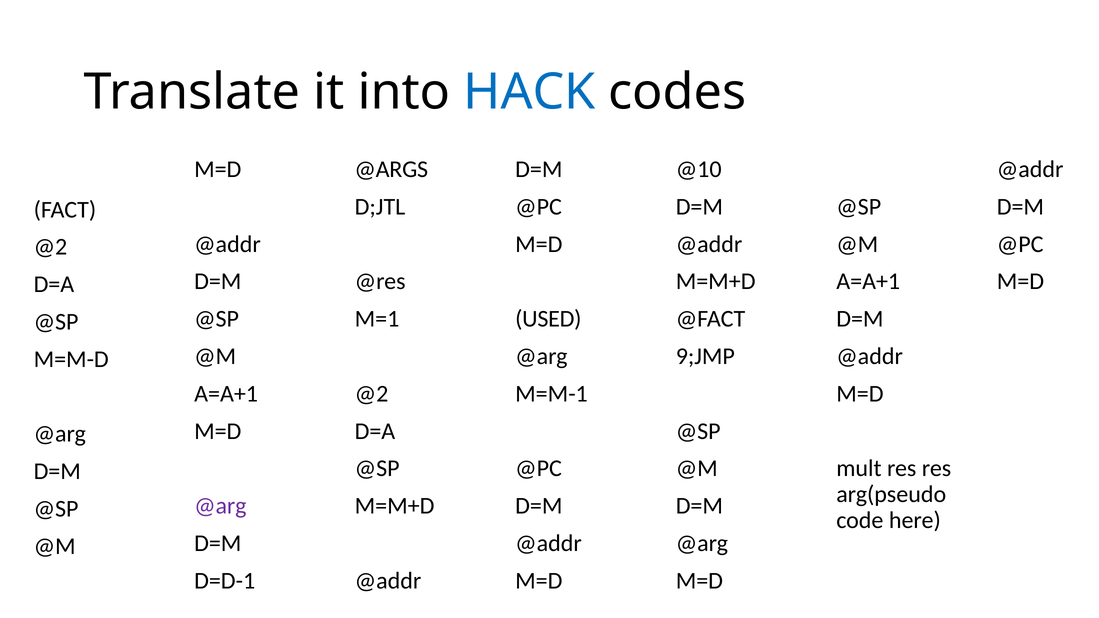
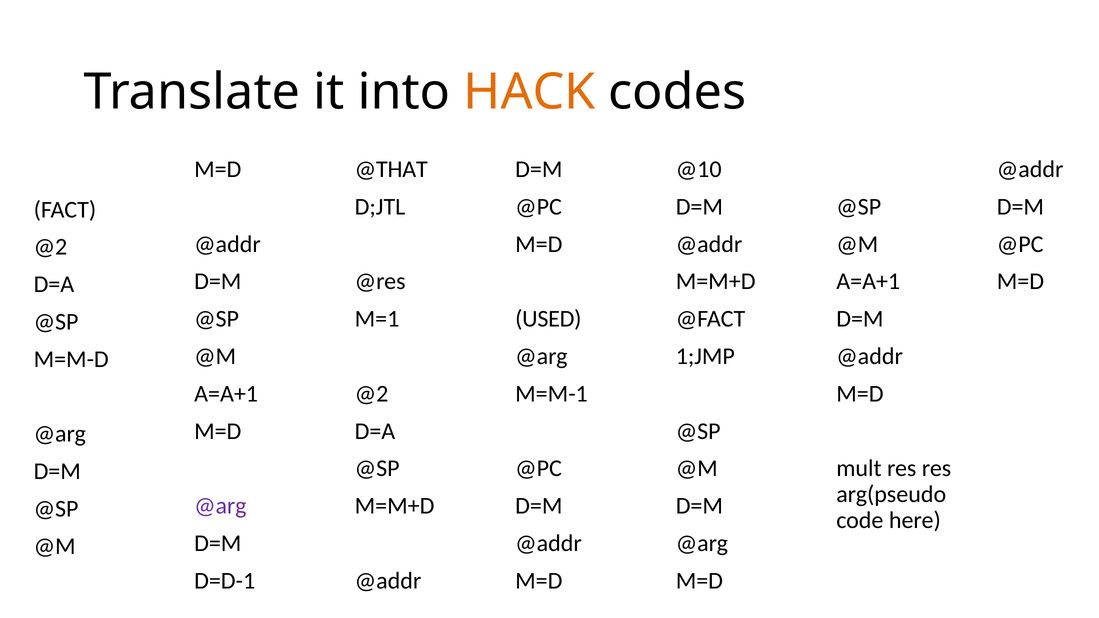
HACK colour: blue -> orange
@ARGS: @ARGS -> @THAT
9;JMP: 9;JMP -> 1;JMP
